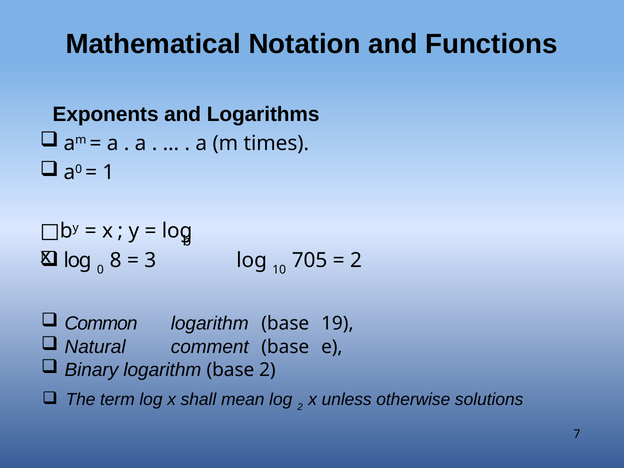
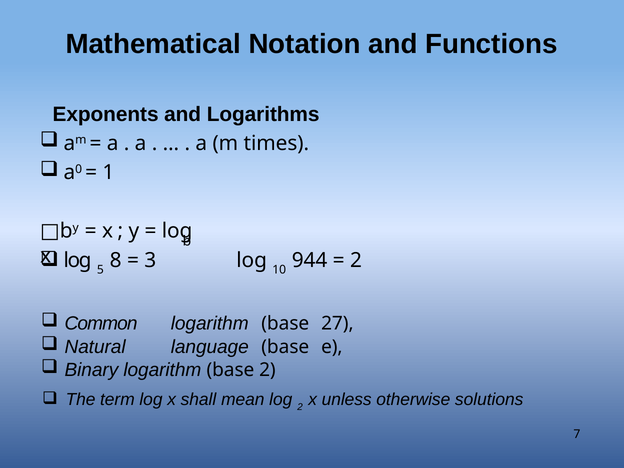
0: 0 -> 5
705: 705 -> 944
19: 19 -> 27
comment: comment -> language
